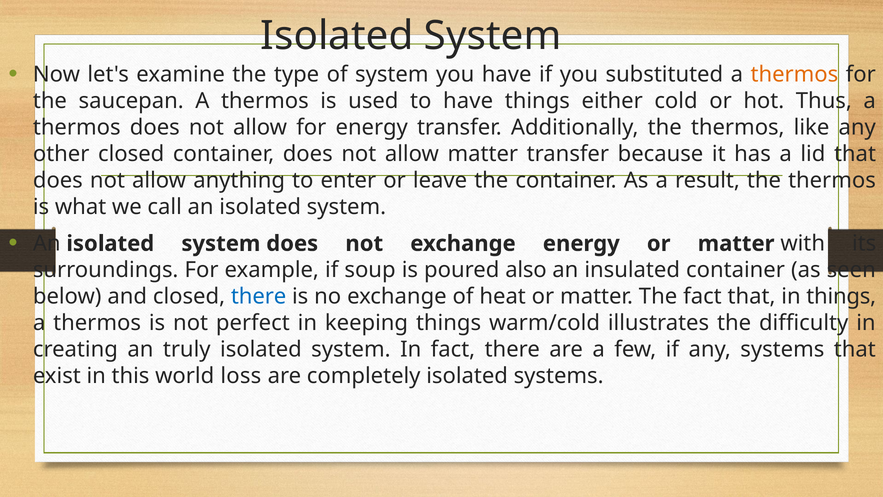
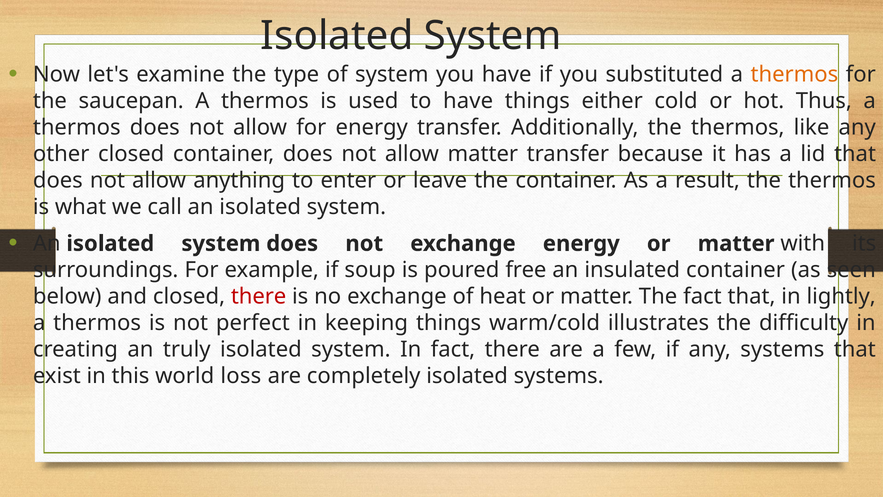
also: also -> free
there at (259, 296) colour: blue -> red
in things: things -> lightly
